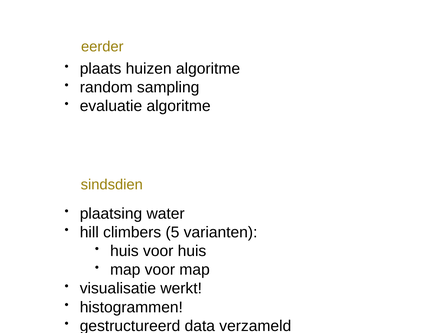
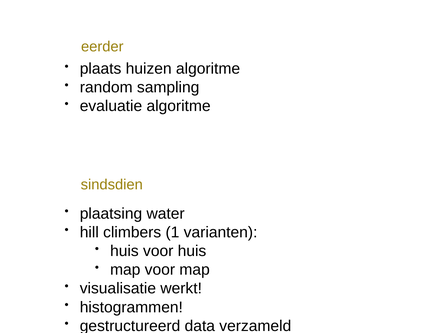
5: 5 -> 1
